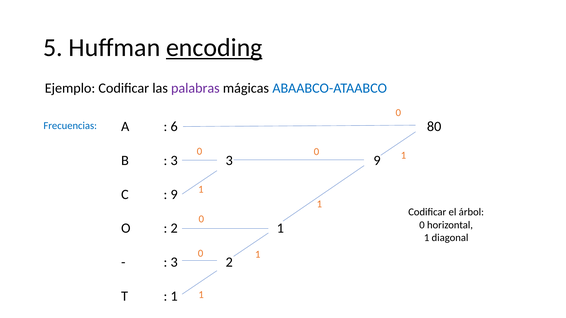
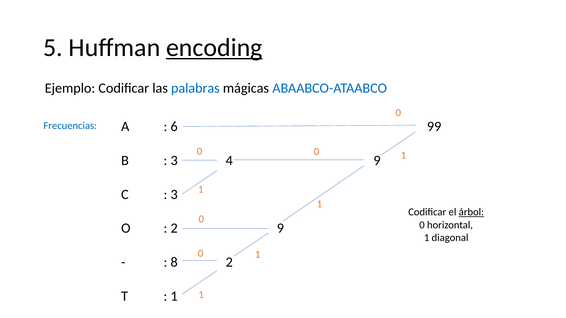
palabras colour: purple -> blue
80: 80 -> 99
3 3: 3 -> 4
9 at (174, 195): 9 -> 3
árbol underline: none -> present
2 1: 1 -> 9
3 at (174, 263): 3 -> 8
